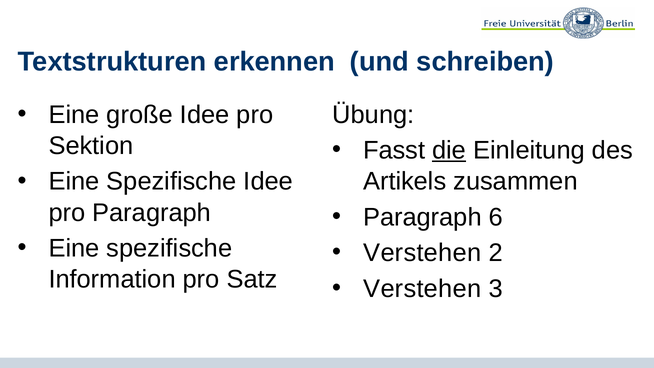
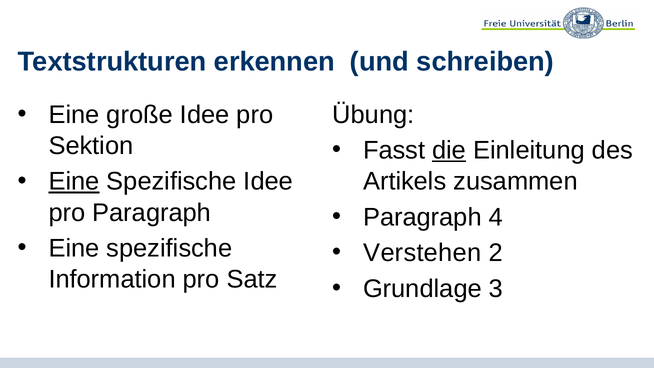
Eine at (74, 181) underline: none -> present
6: 6 -> 4
Verstehen at (422, 289): Verstehen -> Grundlage
